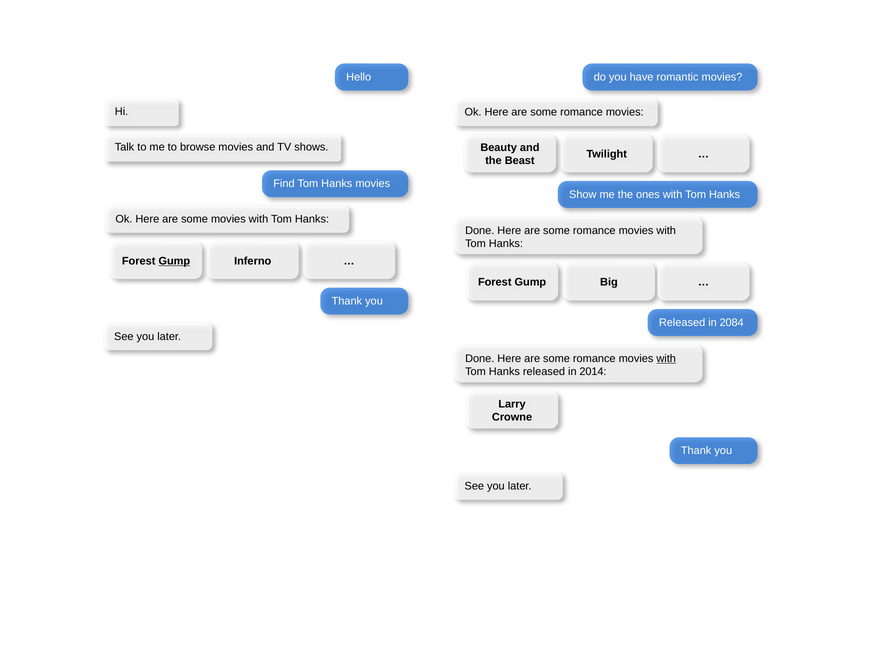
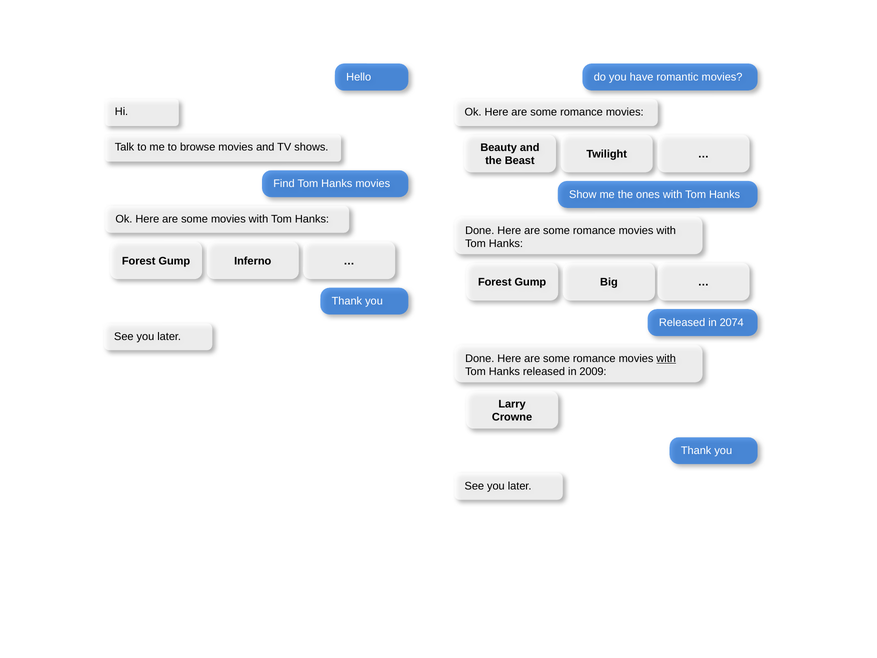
Gump at (174, 261) underline: present -> none
2084: 2084 -> 2074
2014: 2014 -> 2009
